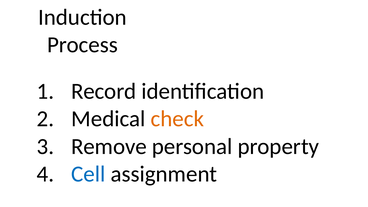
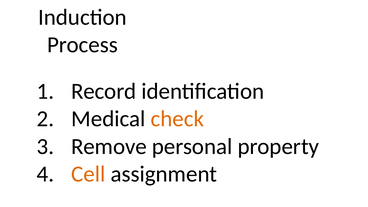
Cell colour: blue -> orange
